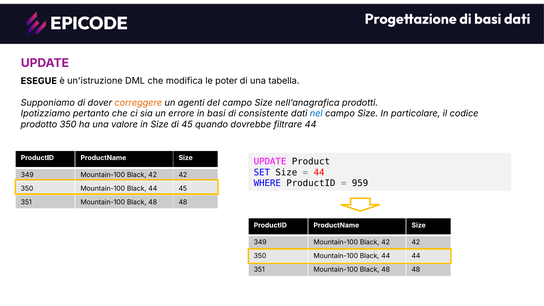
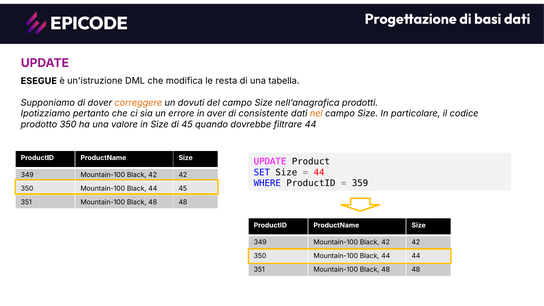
poter: poter -> resta
agenti: agenti -> dovuti
in basi: basi -> aver
nel colour: blue -> orange
959: 959 -> 359
